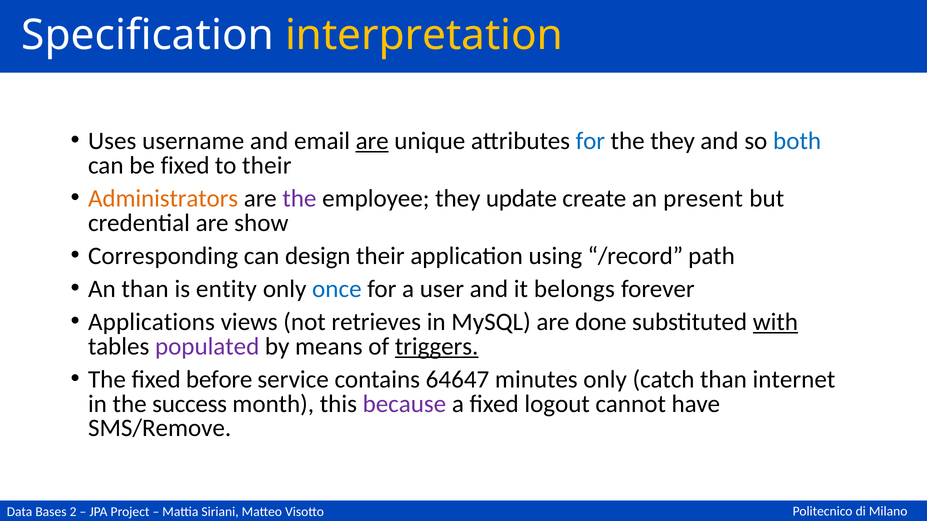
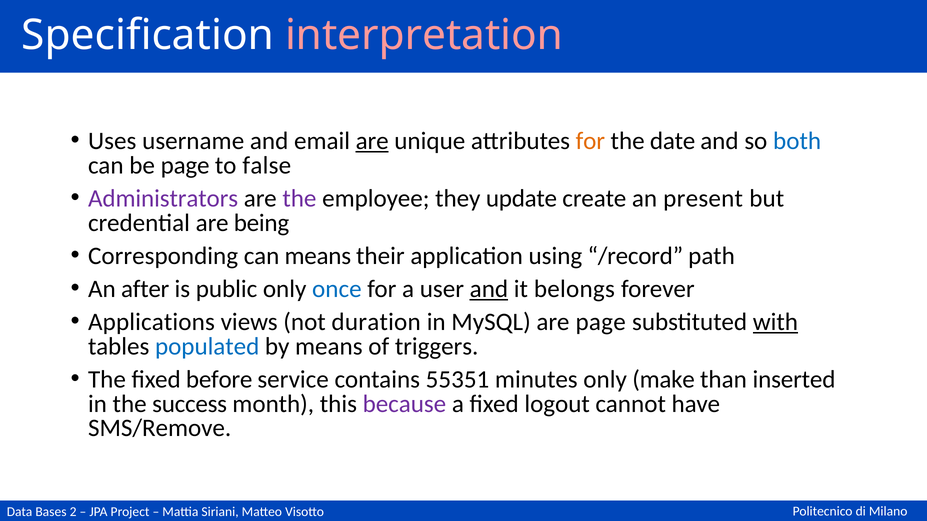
interpretation colour: yellow -> pink
for at (590, 141) colour: blue -> orange
the they: they -> date
be fixed: fixed -> page
to their: their -> false
Administrators colour: orange -> purple
show: show -> being
can design: design -> means
An than: than -> after
entity: entity -> public
and at (489, 289) underline: none -> present
retrieves: retrieves -> duration
are done: done -> page
populated colour: purple -> blue
triggers underline: present -> none
64647: 64647 -> 55351
catch: catch -> make
internet: internet -> inserted
